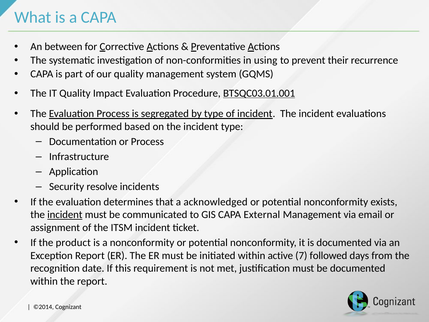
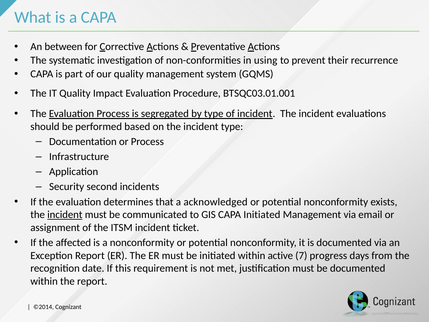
BTSQC03.01.001 underline: present -> none
resolve: resolve -> second
CAPA External: External -> Initiated
product: product -> affected
followed: followed -> progress
